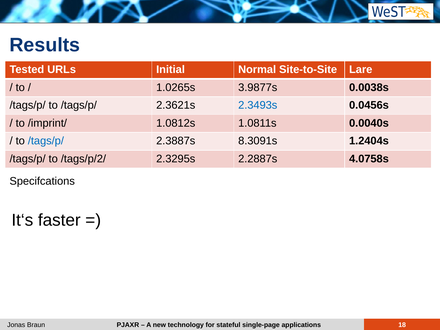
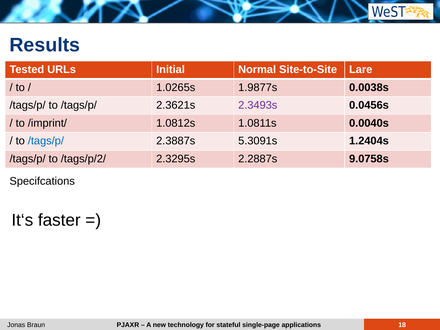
3.9877s: 3.9877s -> 1.9877s
2.3493s colour: blue -> purple
8.3091s: 8.3091s -> 5.3091s
4.0758s: 4.0758s -> 9.0758s
